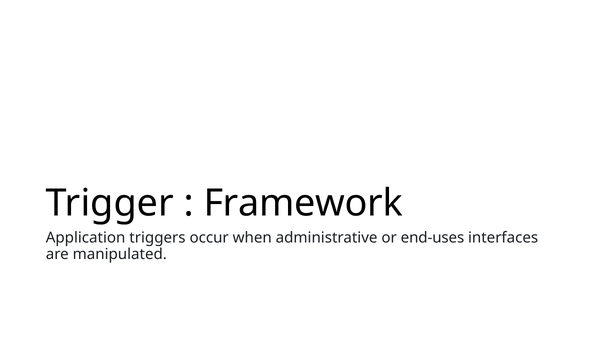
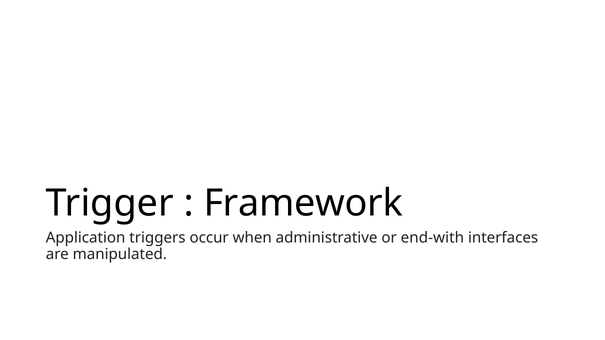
end-uses: end-uses -> end-with
